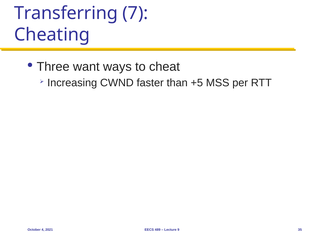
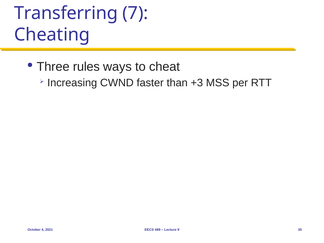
want: want -> rules
+5: +5 -> +3
